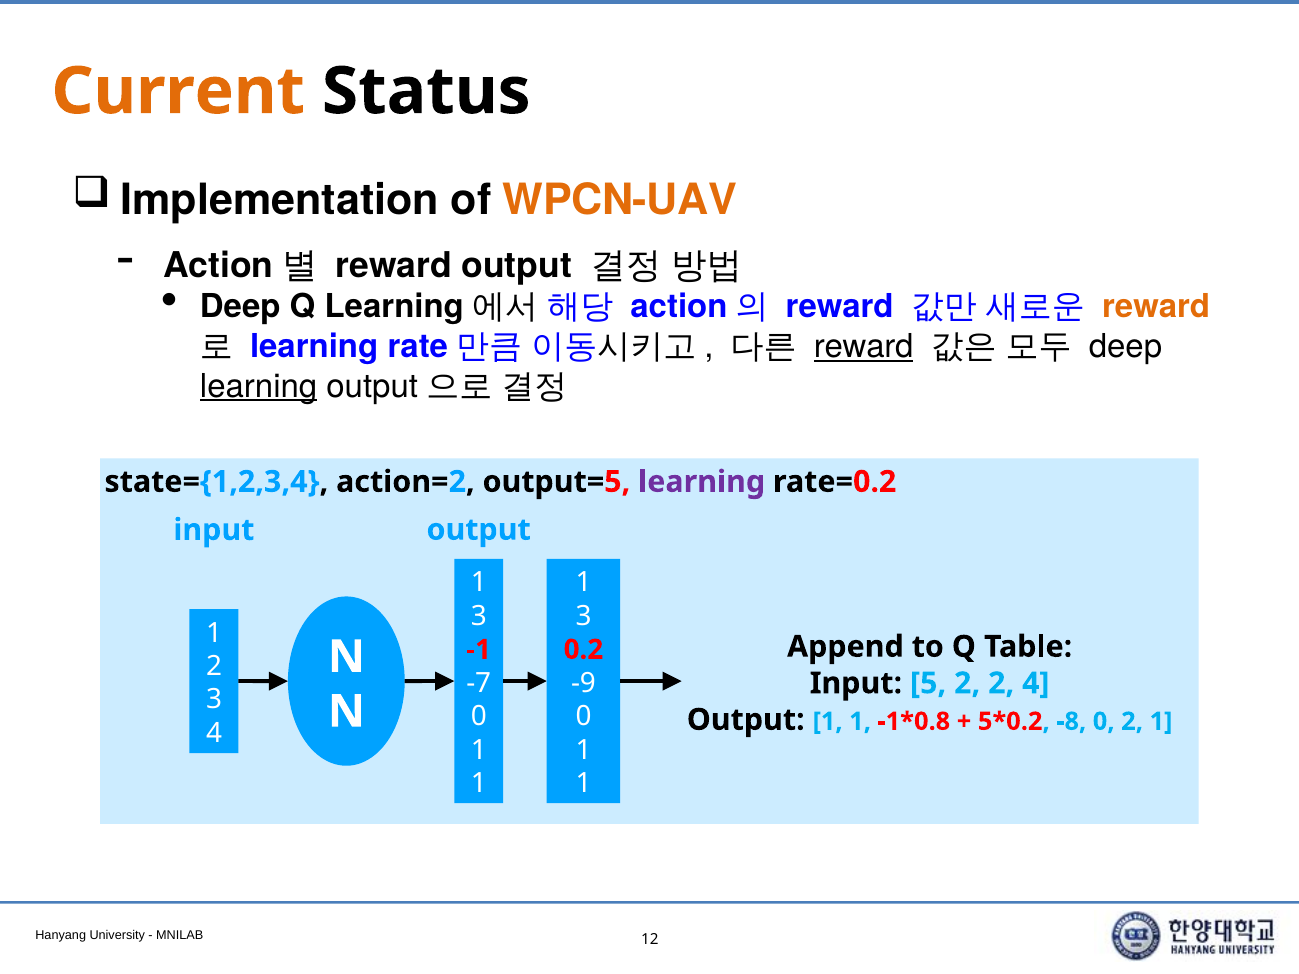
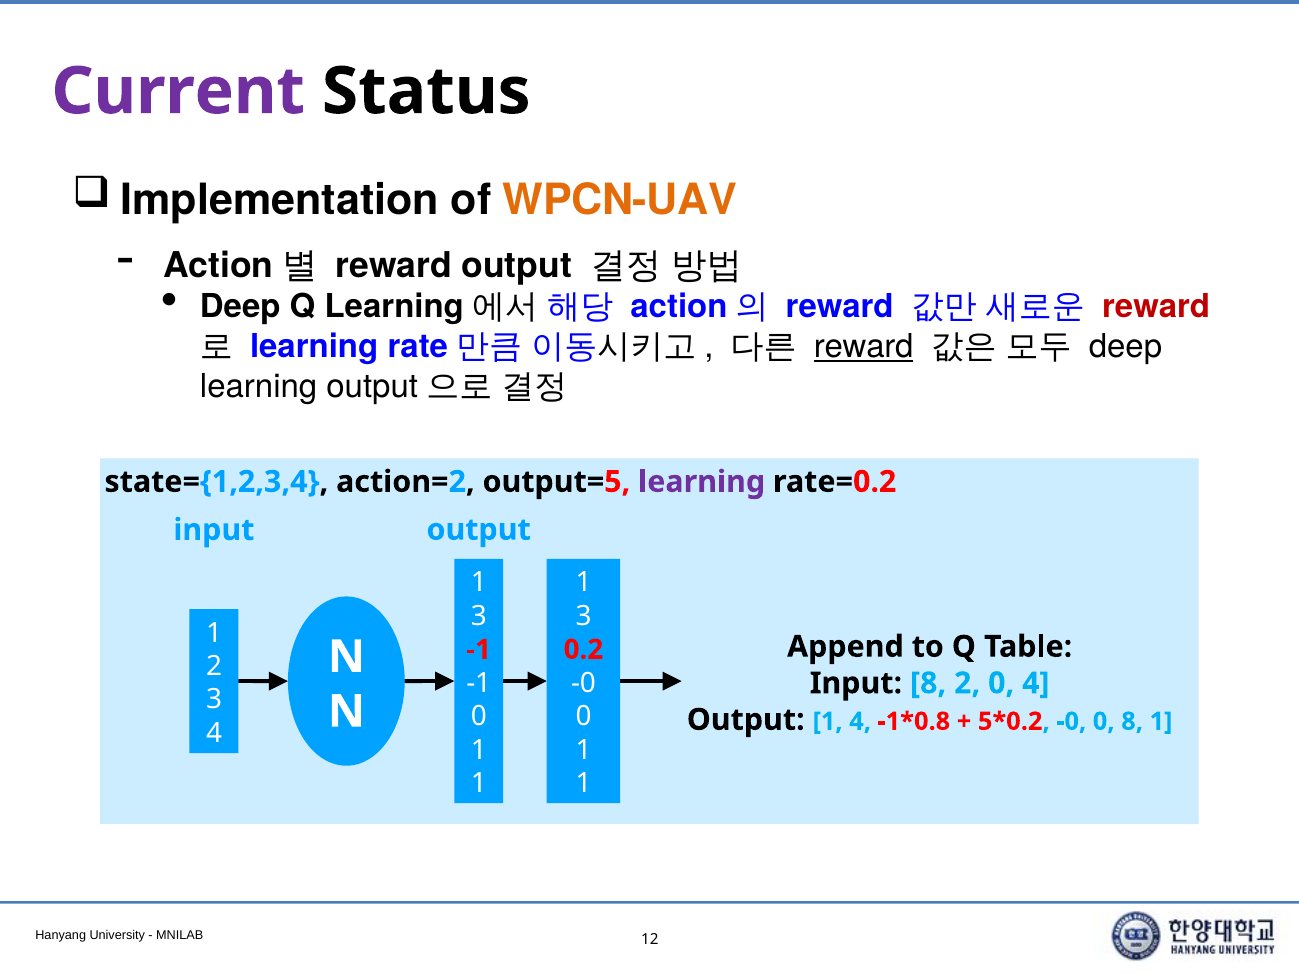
Current colour: orange -> purple
reward at (1156, 307) colour: orange -> red
learning at (259, 386) underline: present -> none
-7 at (479, 683): -7 -> -1
-9 at (583, 683): -9 -> -0
Input 5: 5 -> 8
2 2: 2 -> 0
Output 1 1: 1 -> 4
-8 at (1071, 722): -8 -> -0
0 2: 2 -> 8
